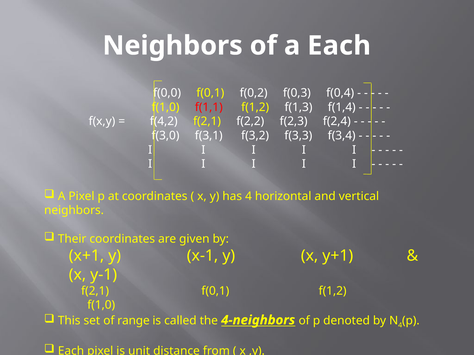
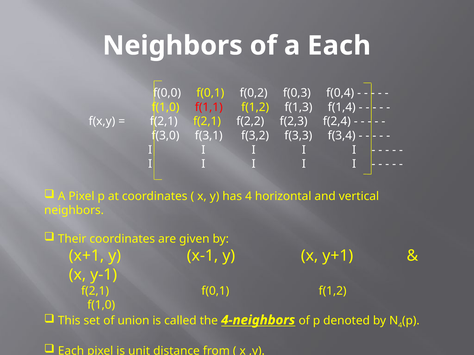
f(4,2 at (164, 122): f(4,2 -> f(2,1
range: range -> union
